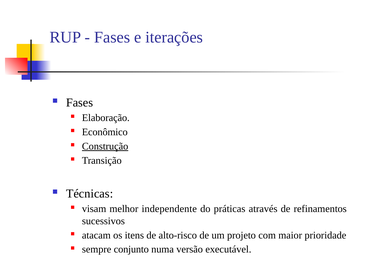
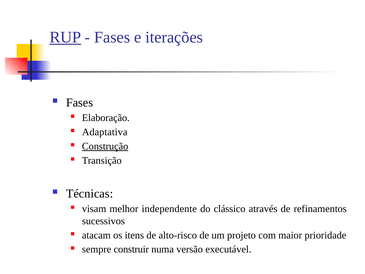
RUP underline: none -> present
Econômico: Econômico -> Adaptativa
práticas: práticas -> clássico
conjunto: conjunto -> construir
